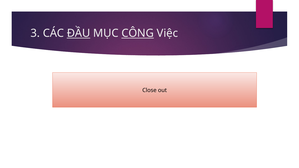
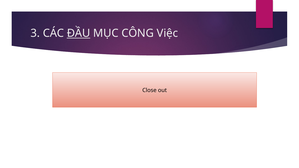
CÔNG underline: present -> none
